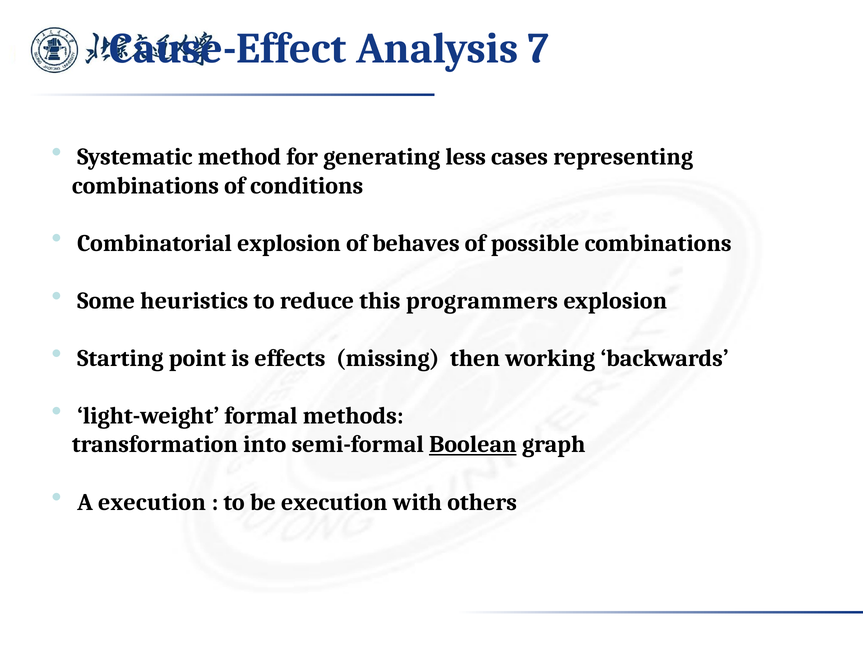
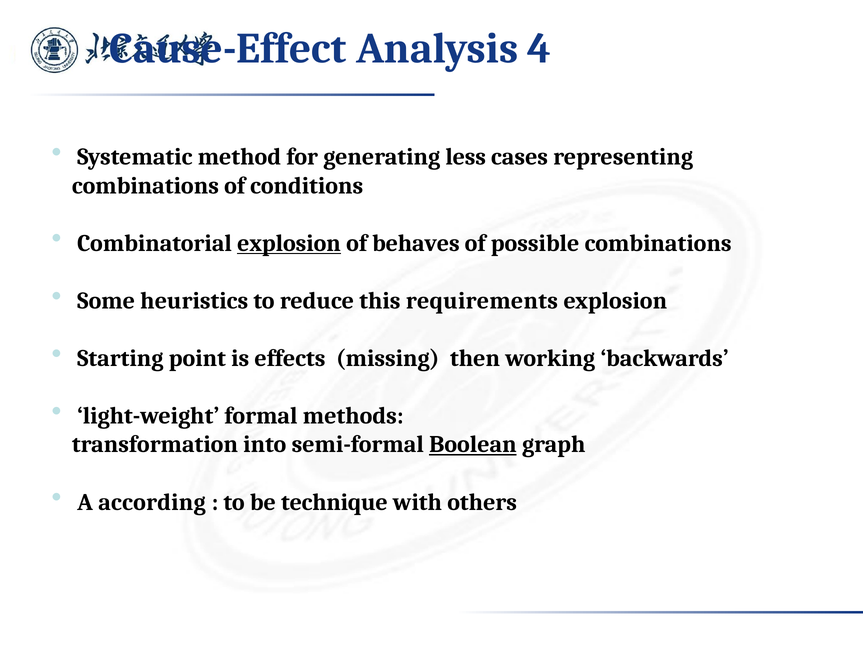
7: 7 -> 4
explosion at (289, 243) underline: none -> present
programmers: programmers -> requirements
A execution: execution -> according
be execution: execution -> technique
